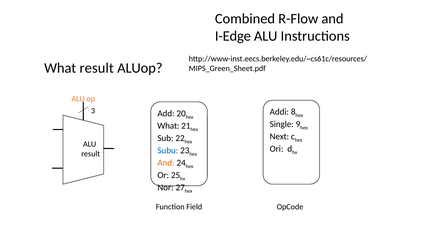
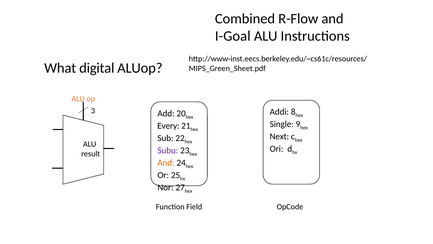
I-Edge: I-Edge -> I-Goal
What result: result -> digital
What at (168, 126): What -> Every
Subu colour: blue -> purple
